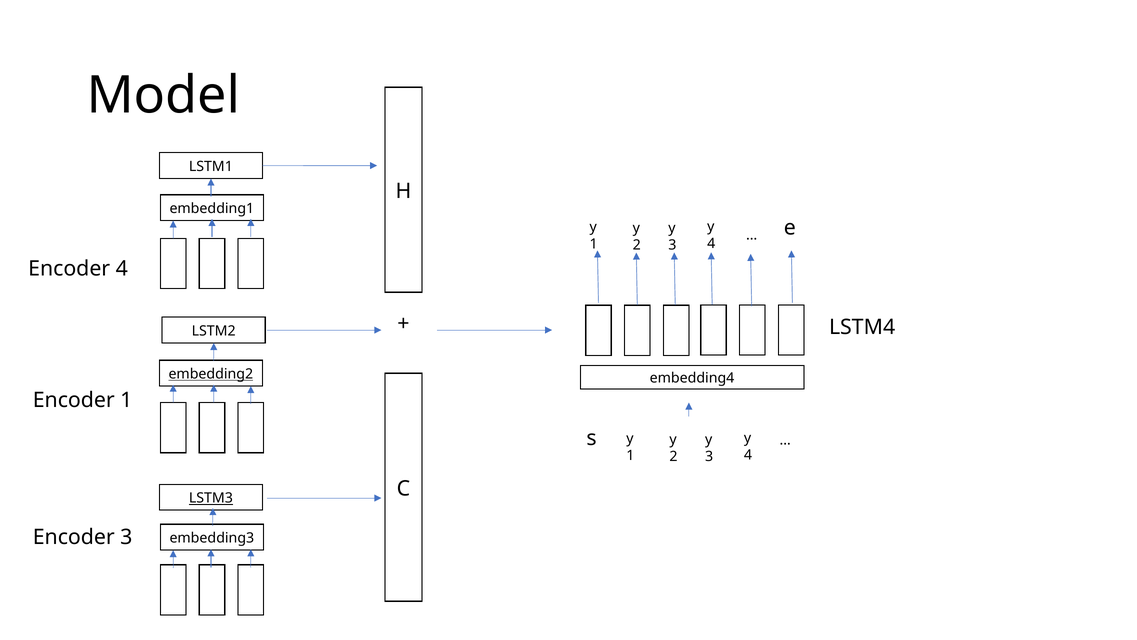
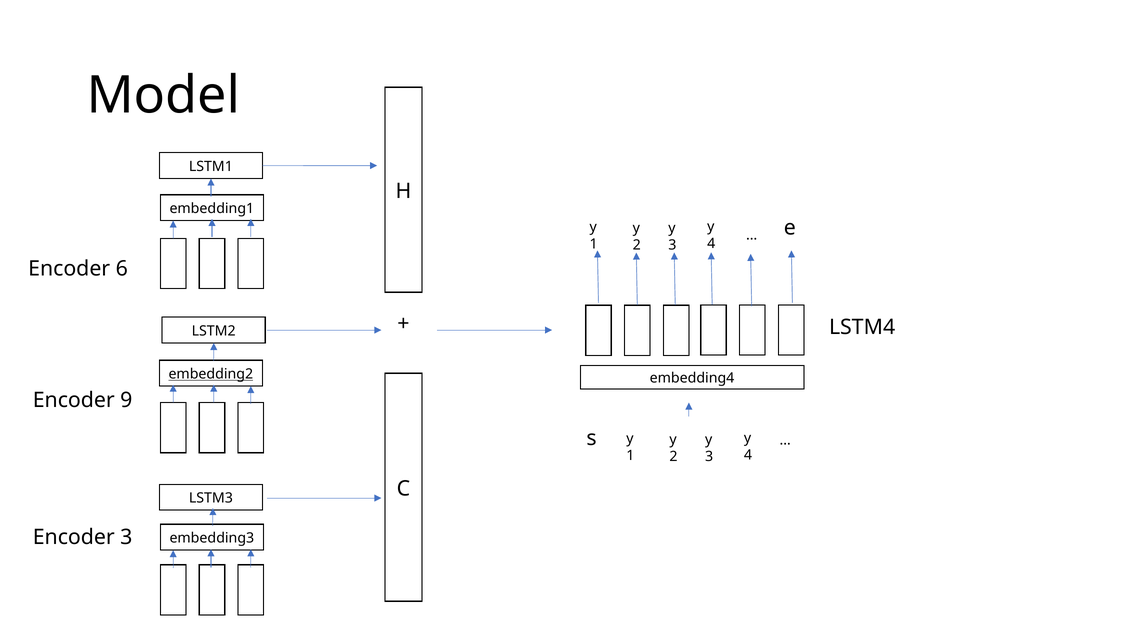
Encoder 4: 4 -> 6
Encoder 1: 1 -> 9
LSTM3 underline: present -> none
